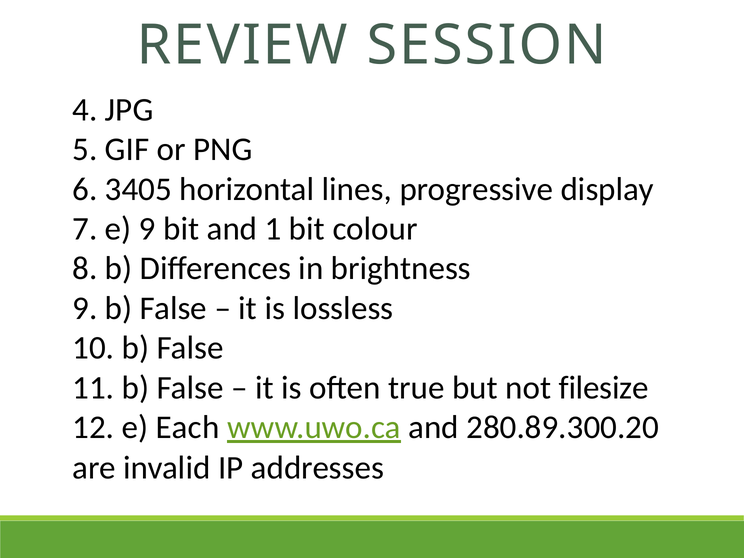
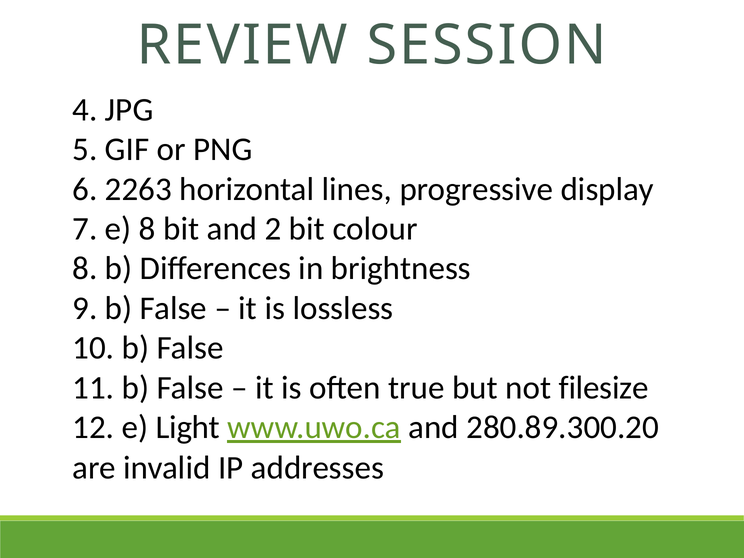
3405: 3405 -> 2263
e 9: 9 -> 8
1: 1 -> 2
Each: Each -> Light
